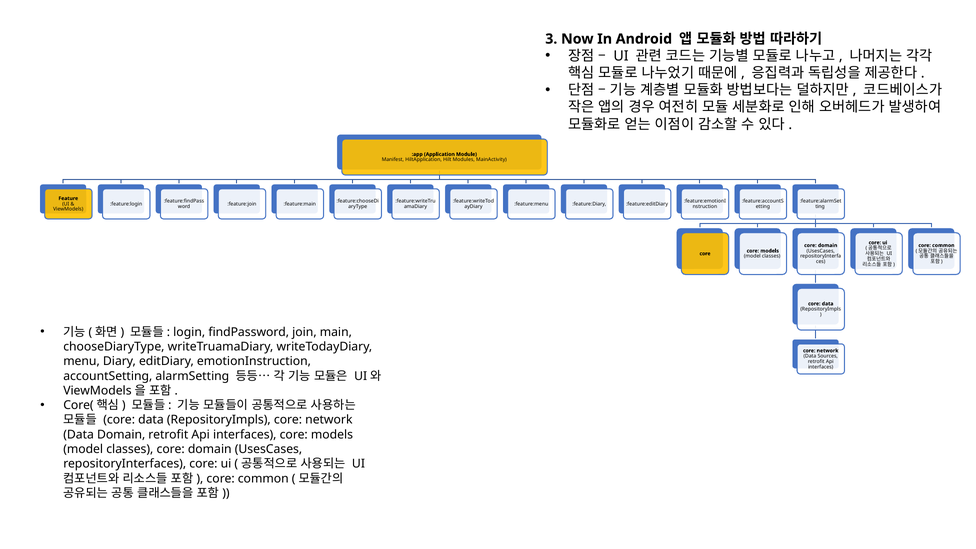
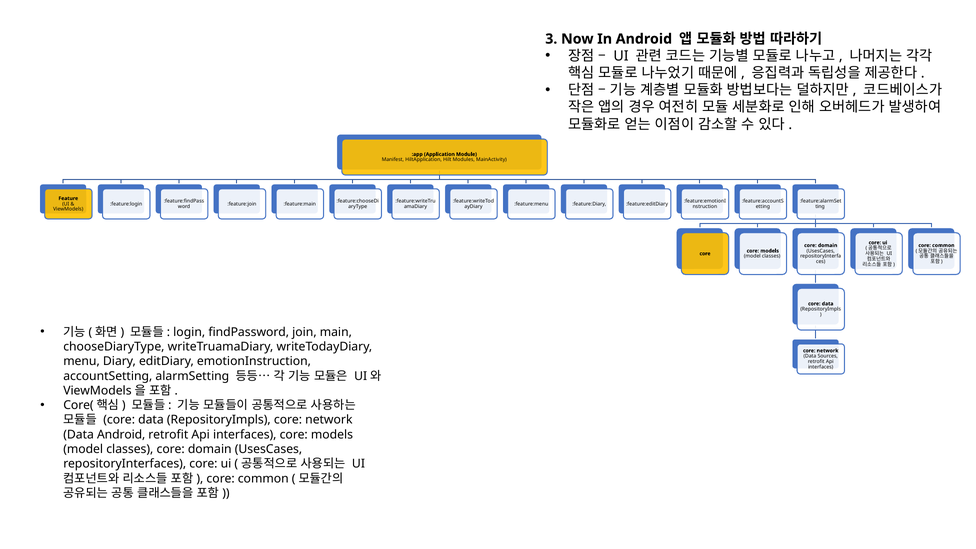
Data Domain: Domain -> Android
